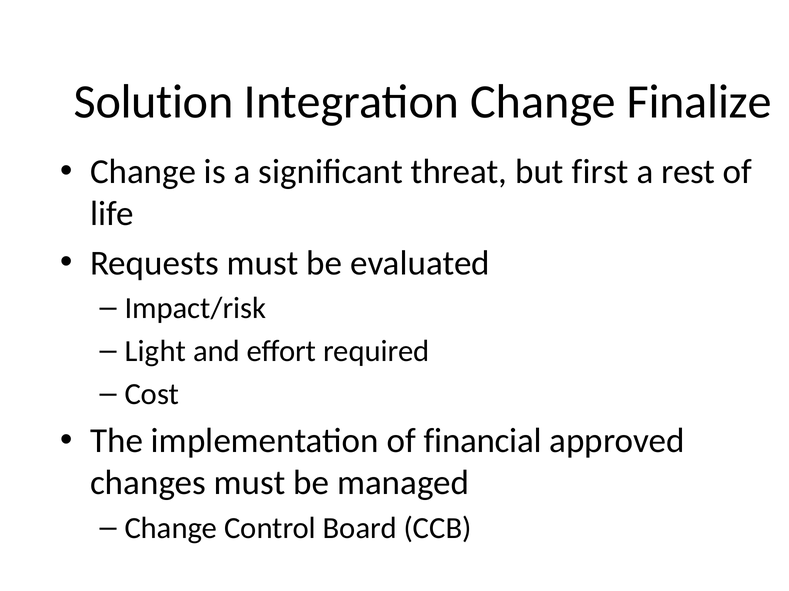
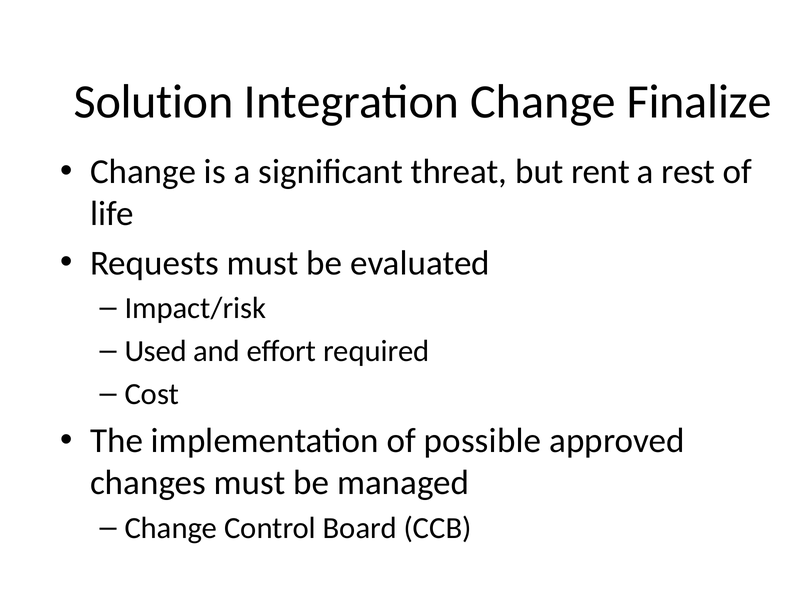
first: first -> rent
Light: Light -> Used
financial: financial -> possible
